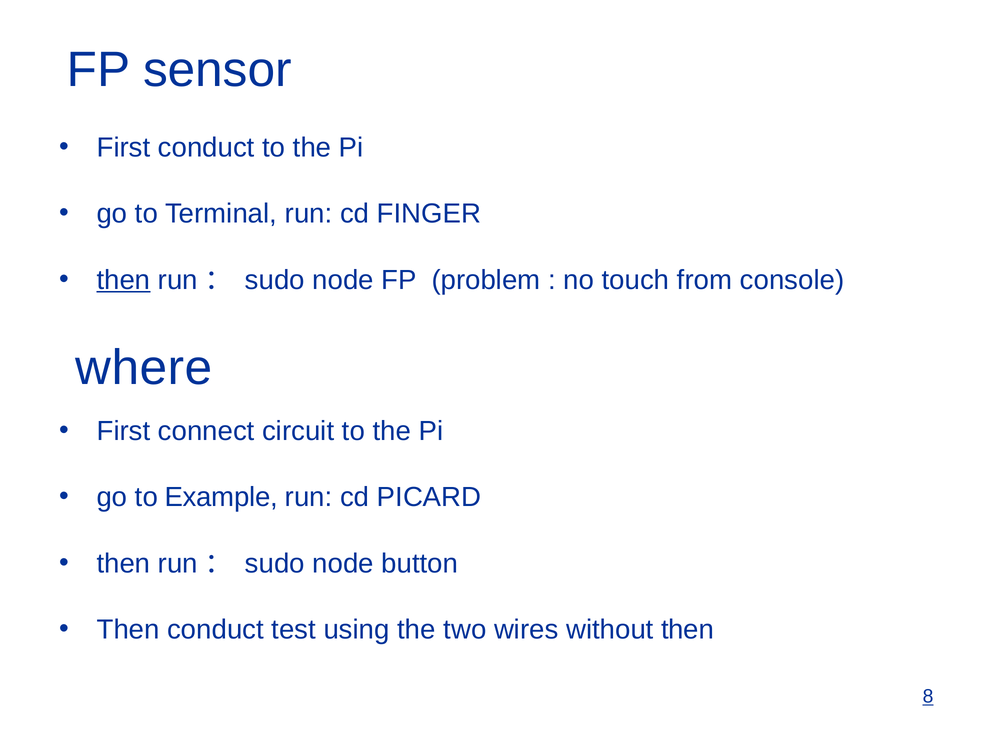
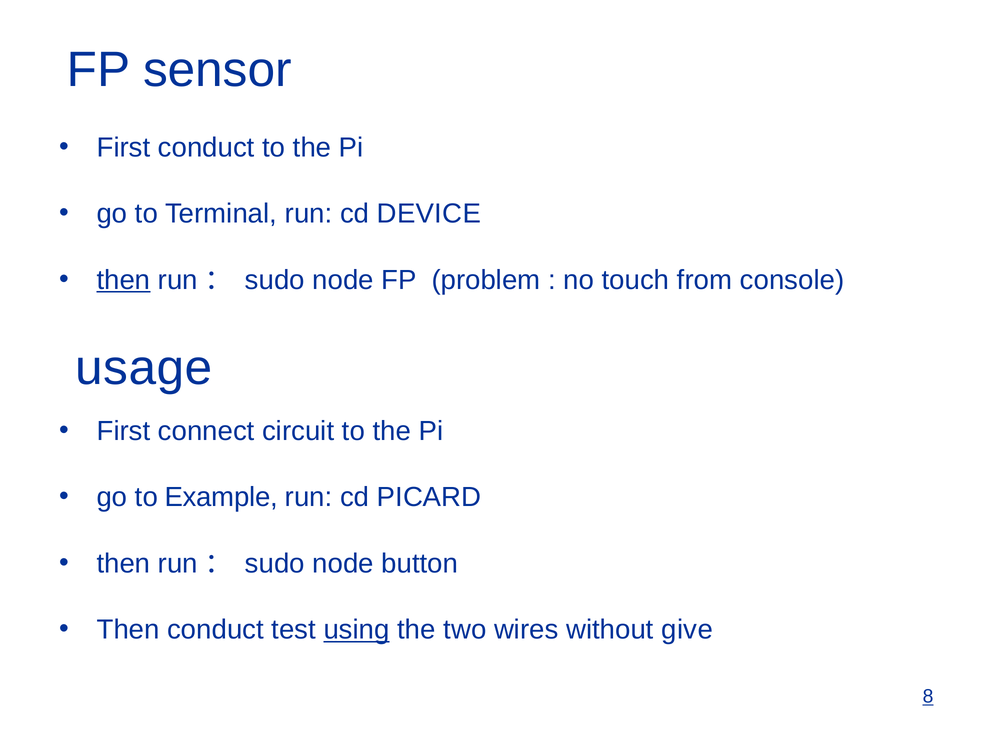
FINGER: FINGER -> DEVICE
where: where -> usage
using underline: none -> present
without then: then -> give
